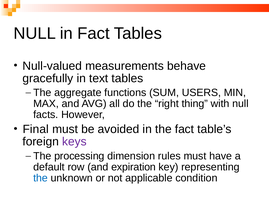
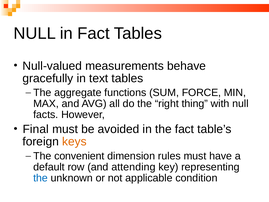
USERS: USERS -> FORCE
keys colour: purple -> orange
processing: processing -> convenient
expiration: expiration -> attending
